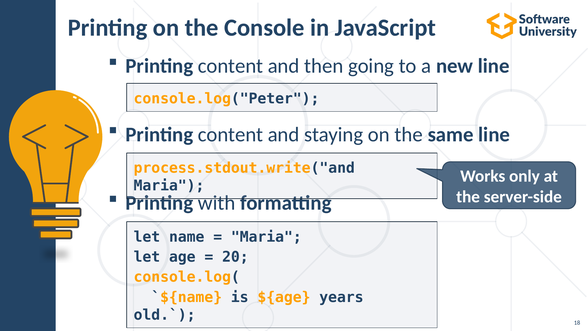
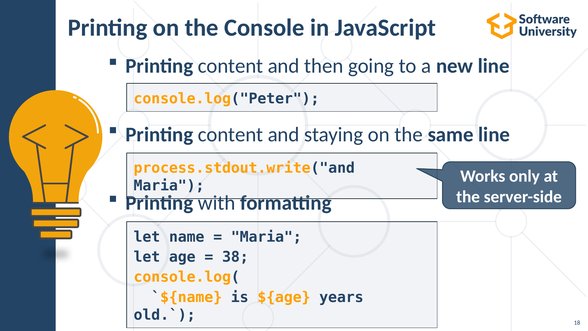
20: 20 -> 38
